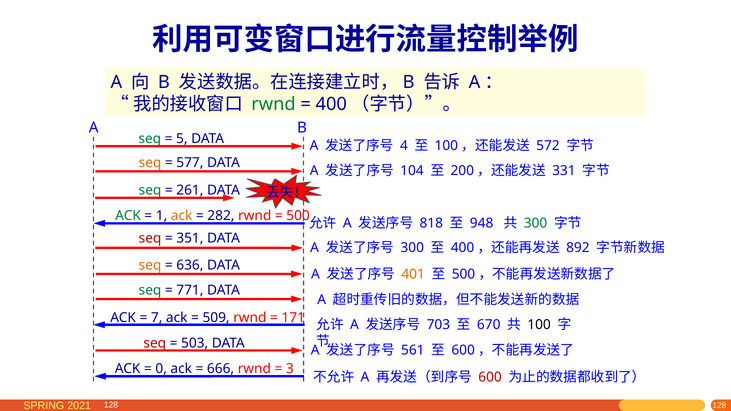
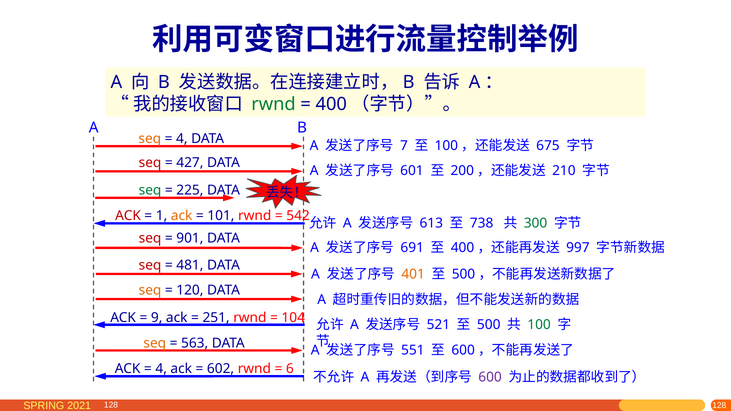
seq at (150, 139) colour: green -> orange
5 at (182, 139): 5 -> 4
4: 4 -> 7
572: 572 -> 675
seq at (150, 163) colour: orange -> red
577: 577 -> 427
104: 104 -> 601
331: 331 -> 210
261: 261 -> 225
ACK at (128, 216) colour: green -> red
282: 282 -> 101
500: 500 -> 542
818: 818 -> 613
948: 948 -> 738
351: 351 -> 901
300 at (412, 248): 300 -> 691
892: 892 -> 997
seq at (150, 265) colour: orange -> red
636: 636 -> 481
seq at (150, 290) colour: green -> orange
771: 771 -> 120
7: 7 -> 9
509: 509 -> 251
171: 171 -> 104
703: 703 -> 521
670: 670 -> 500
100 colour: black -> green
seq at (155, 343) colour: red -> orange
503: 503 -> 563
561: 561 -> 551
0 at (161, 369): 0 -> 4
666: 666 -> 602
3: 3 -> 6
600 colour: red -> purple
